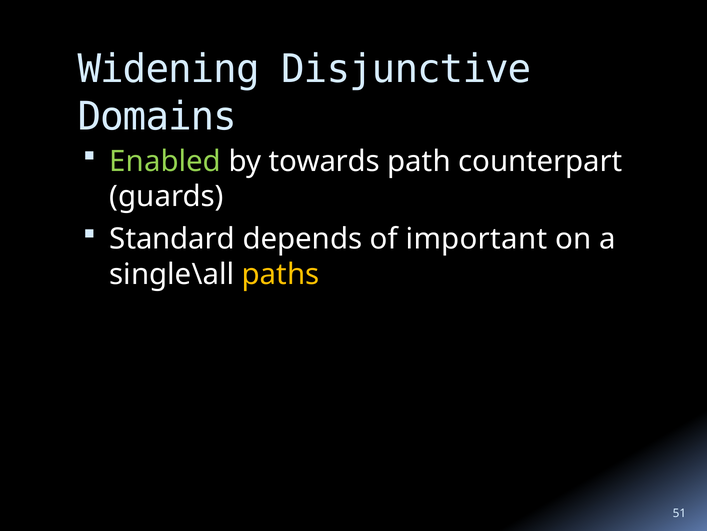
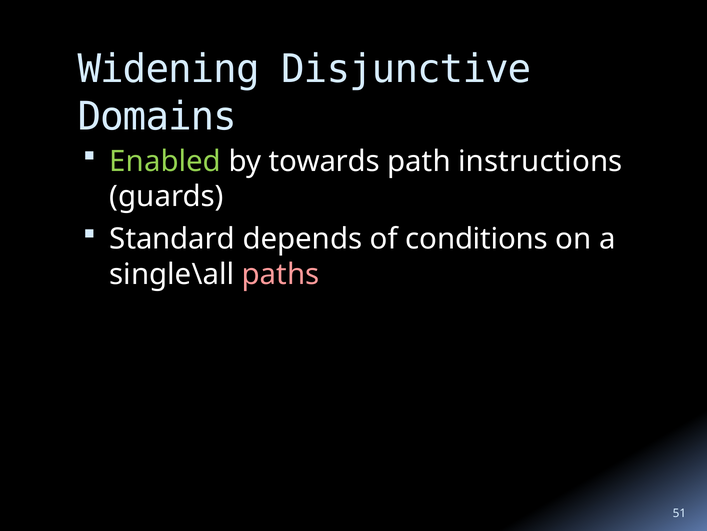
counterpart: counterpart -> instructions
important: important -> conditions
paths colour: yellow -> pink
